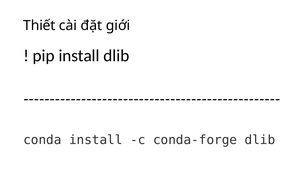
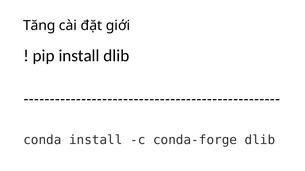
Thiết: Thiết -> Tăng
